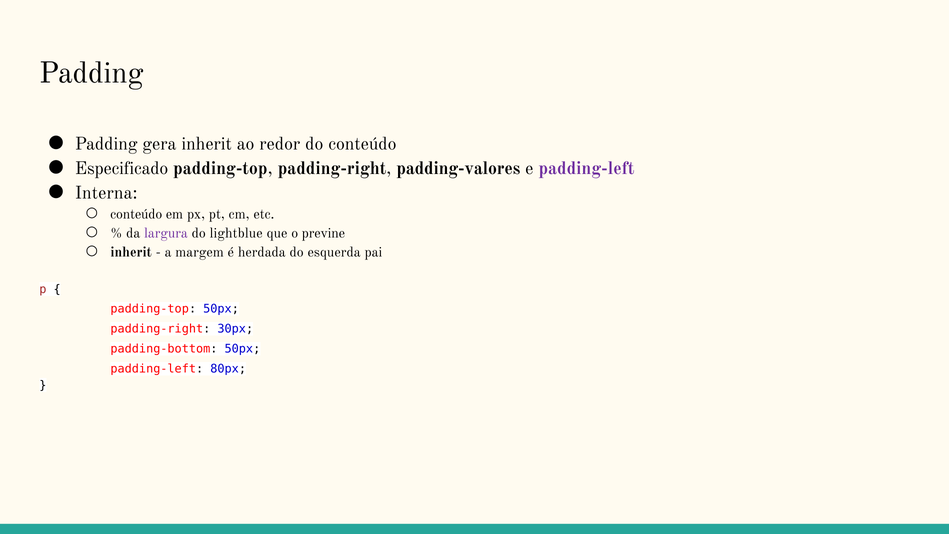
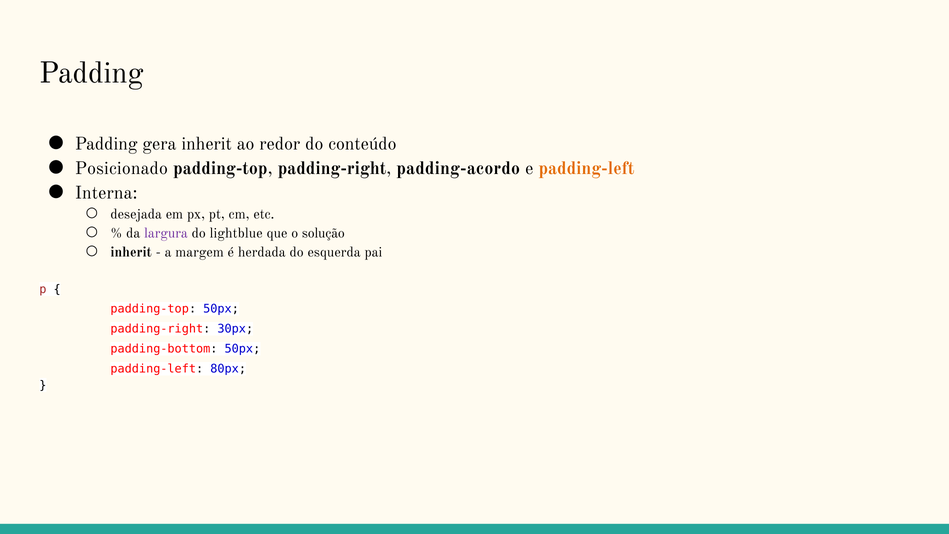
Especificado: Especificado -> Posicionado
padding-valores: padding-valores -> padding-acordo
padding-left at (586, 168) colour: purple -> orange
conteúdo at (136, 214): conteúdo -> desejada
previne: previne -> solução
